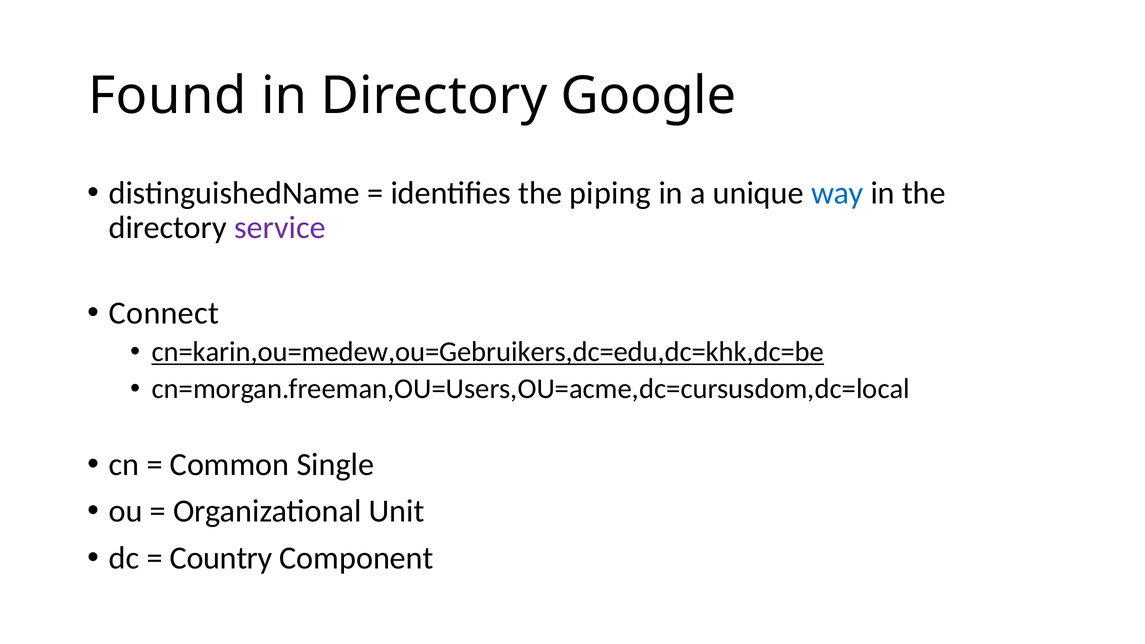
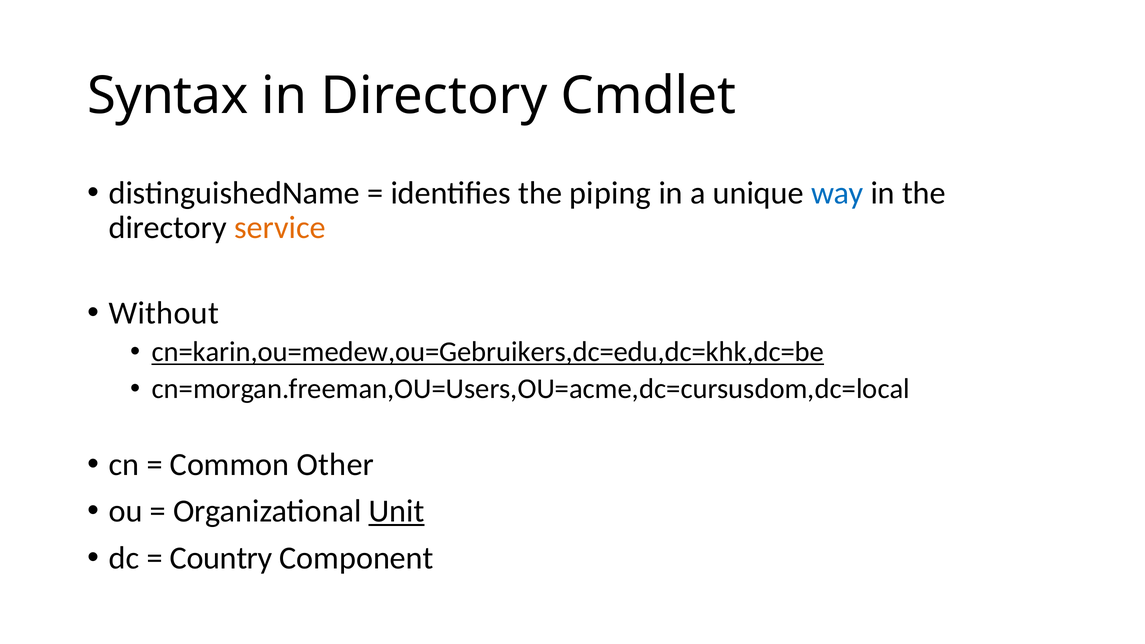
Found: Found -> Syntax
Google: Google -> Cmdlet
service colour: purple -> orange
Connect: Connect -> Without
Single: Single -> Other
Unit underline: none -> present
